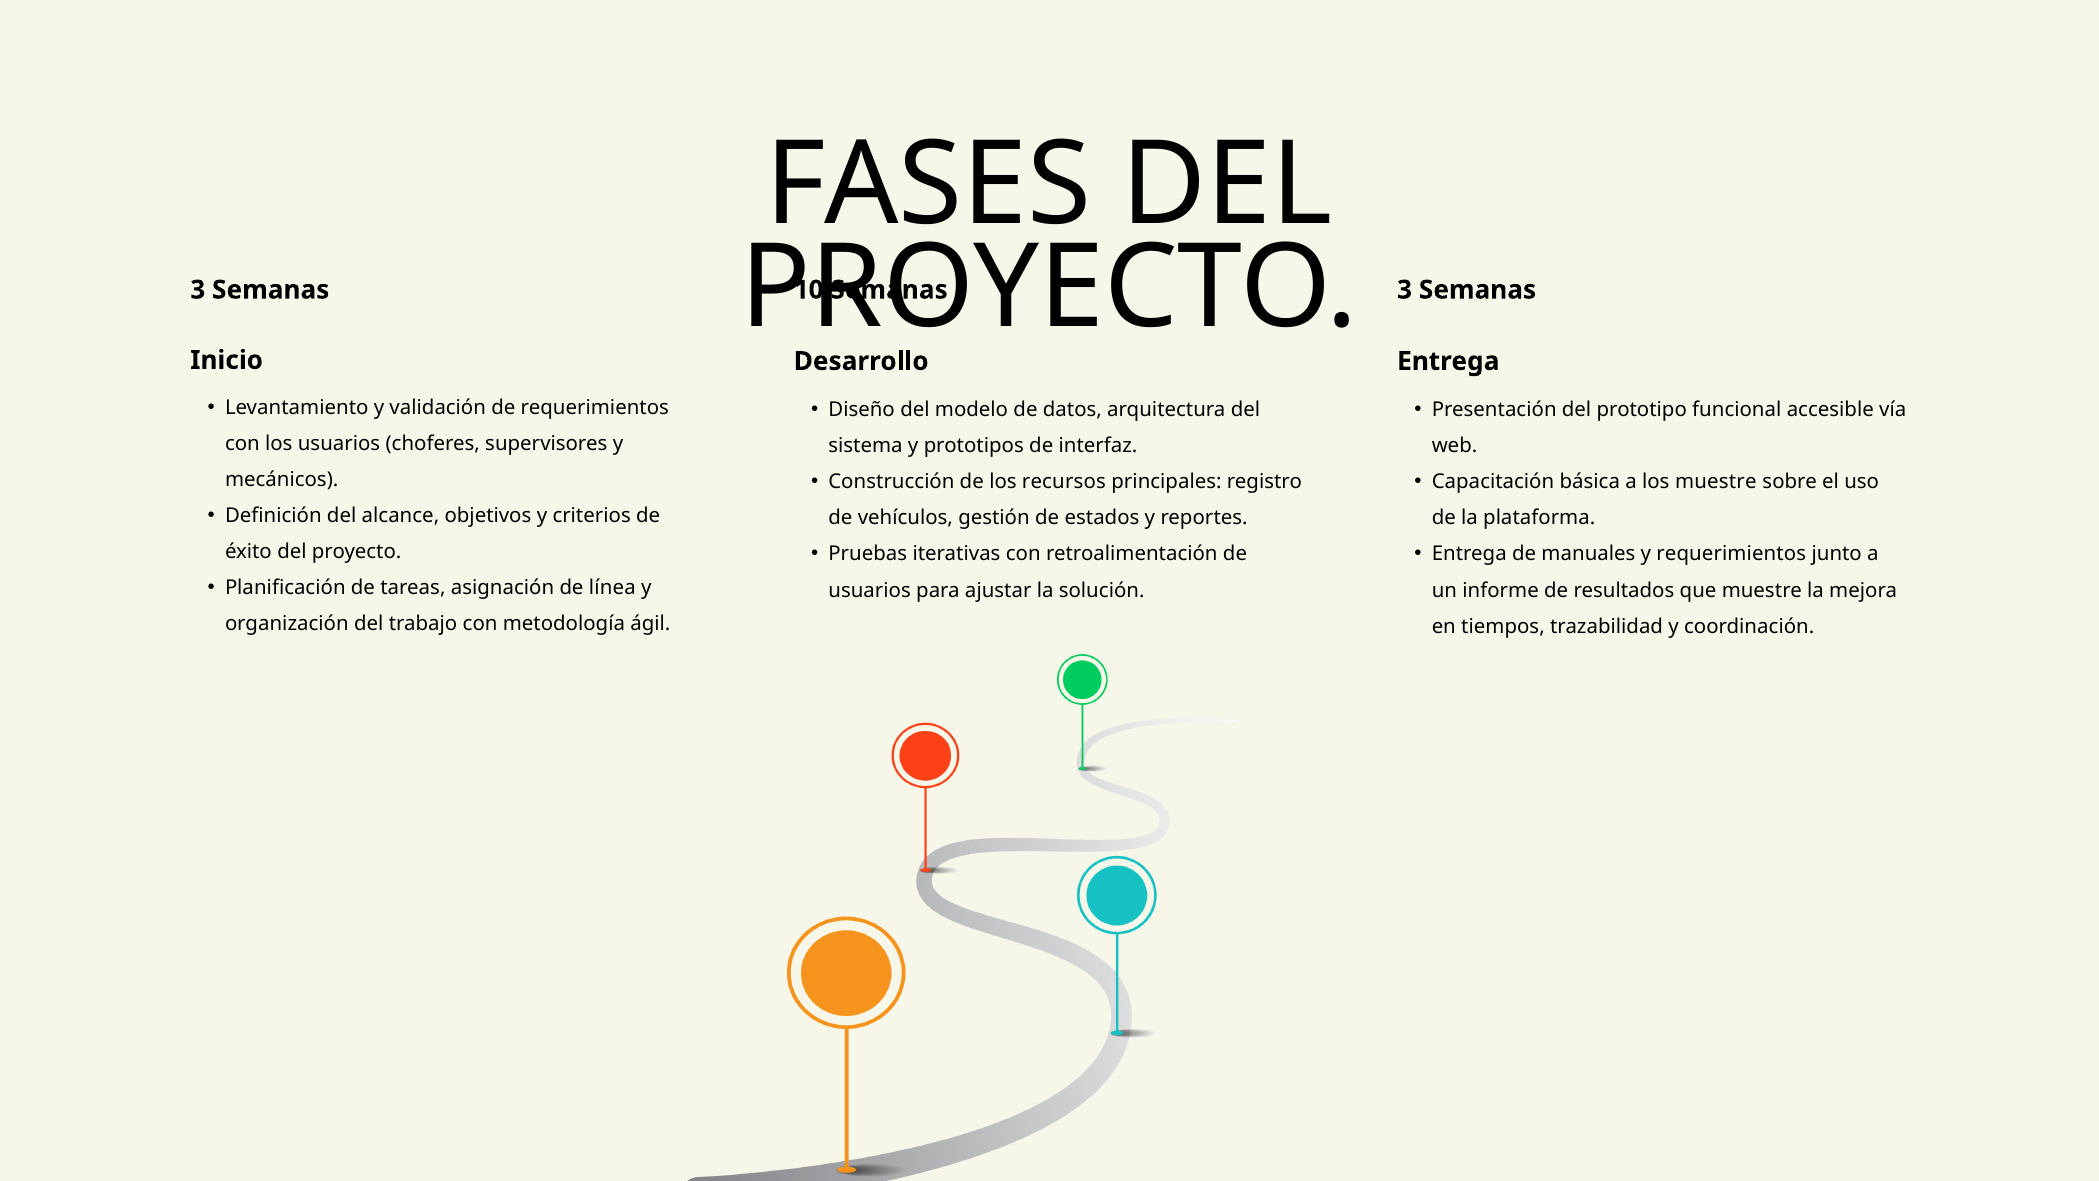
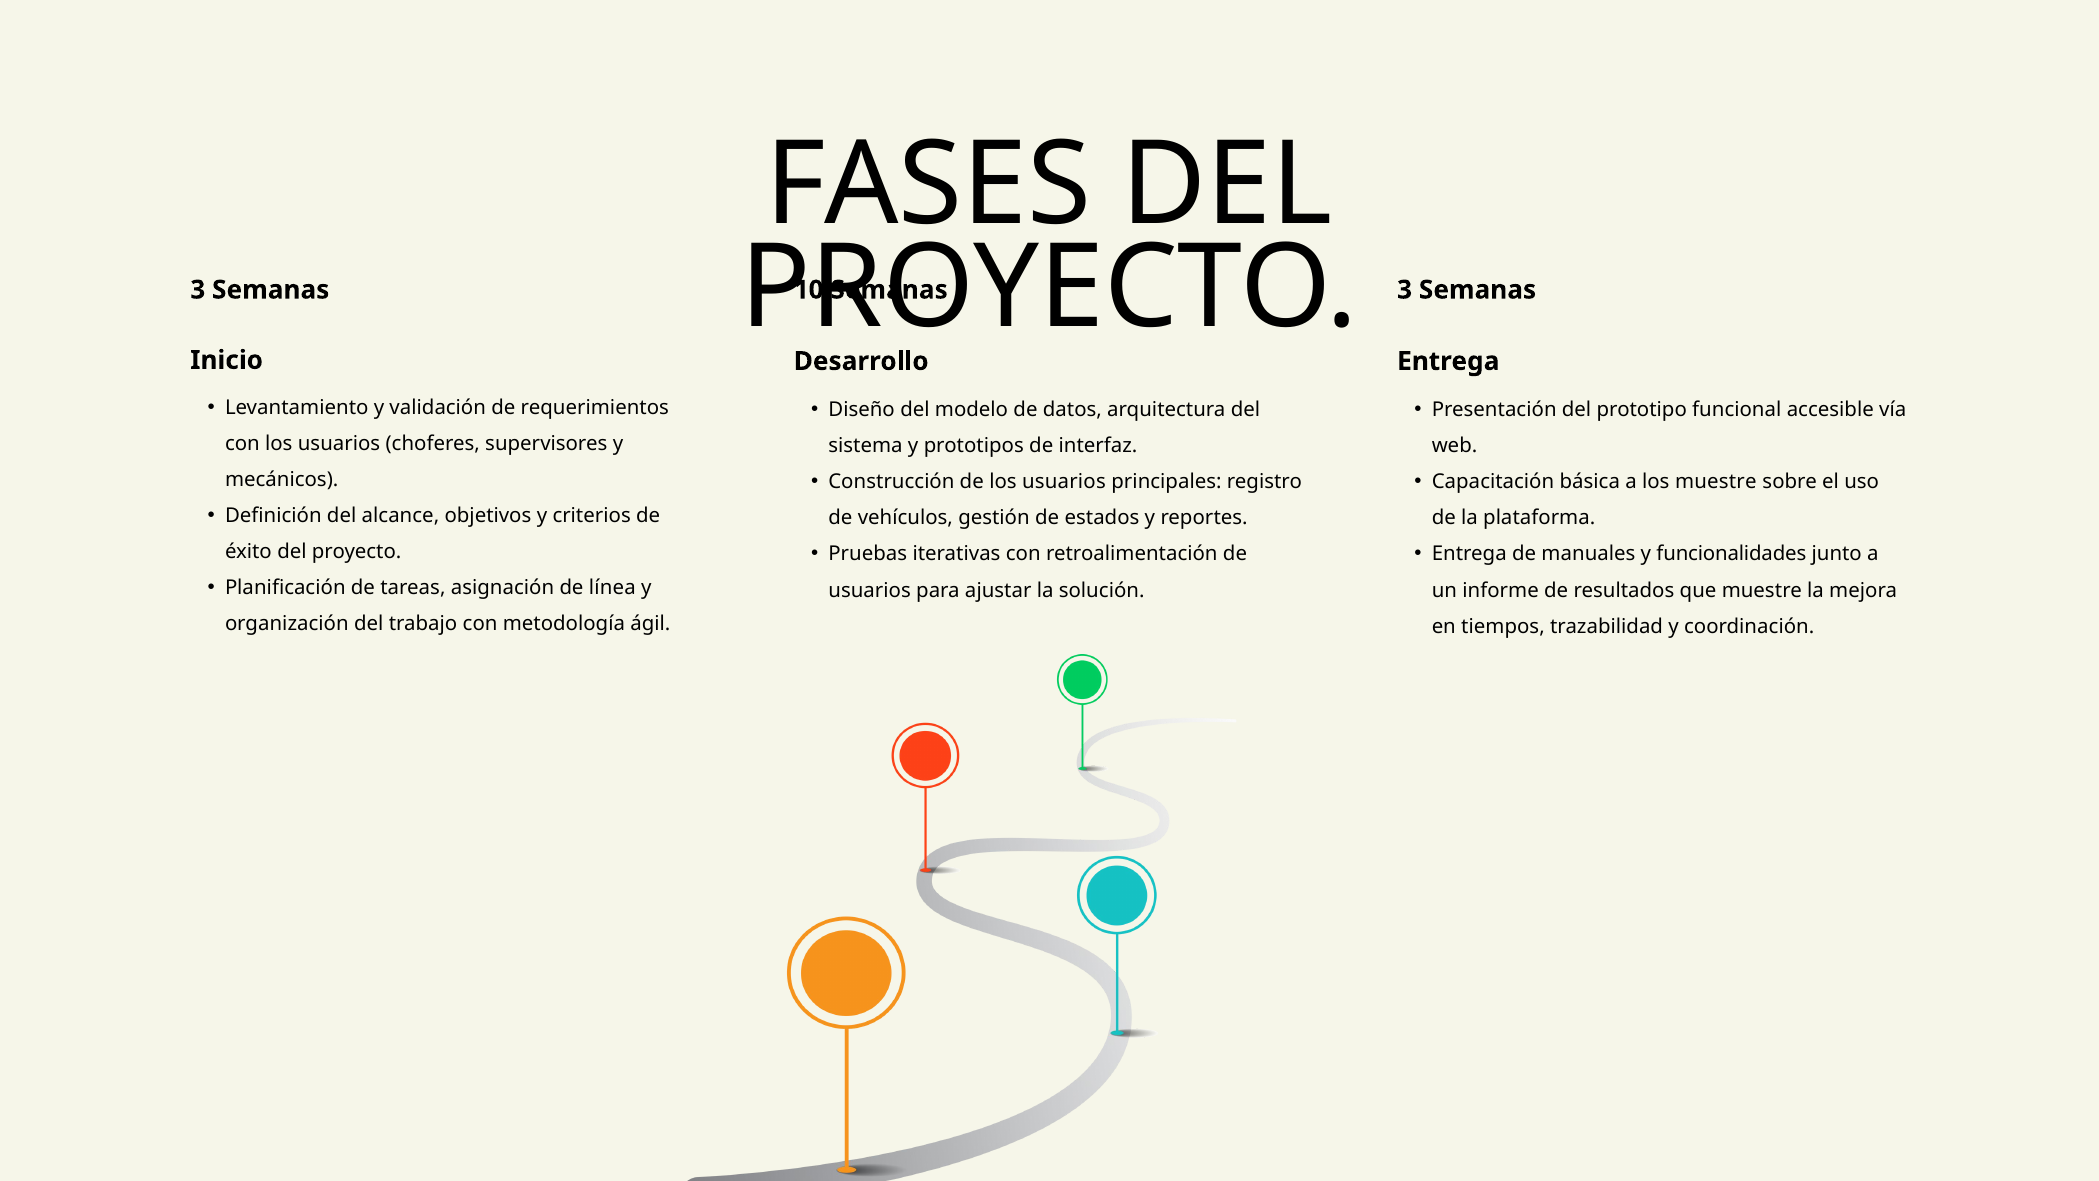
de los recursos: recursos -> usuarios
y requerimientos: requerimientos -> funcionalidades
